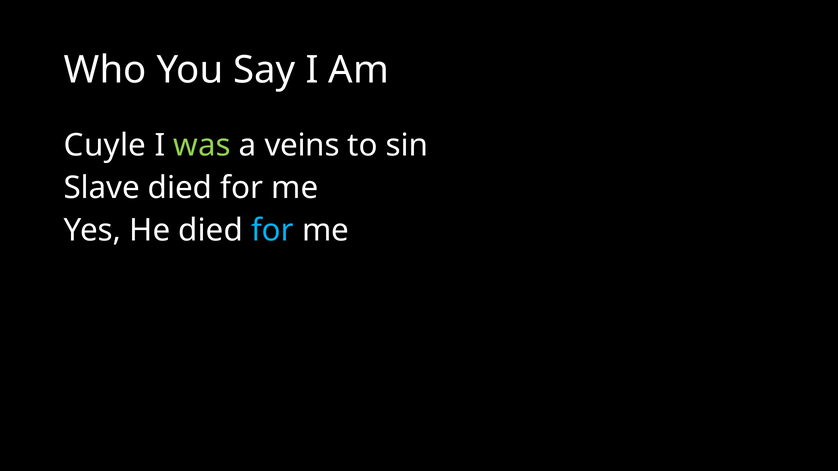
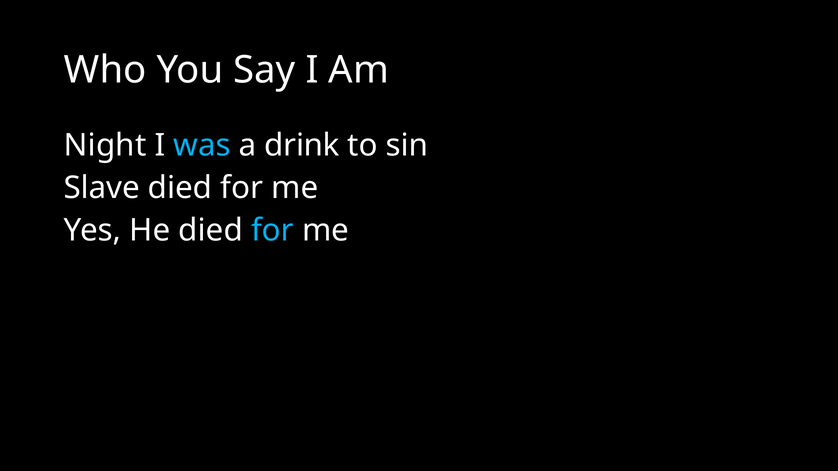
Cuyle: Cuyle -> Night
was colour: light green -> light blue
veins: veins -> drink
